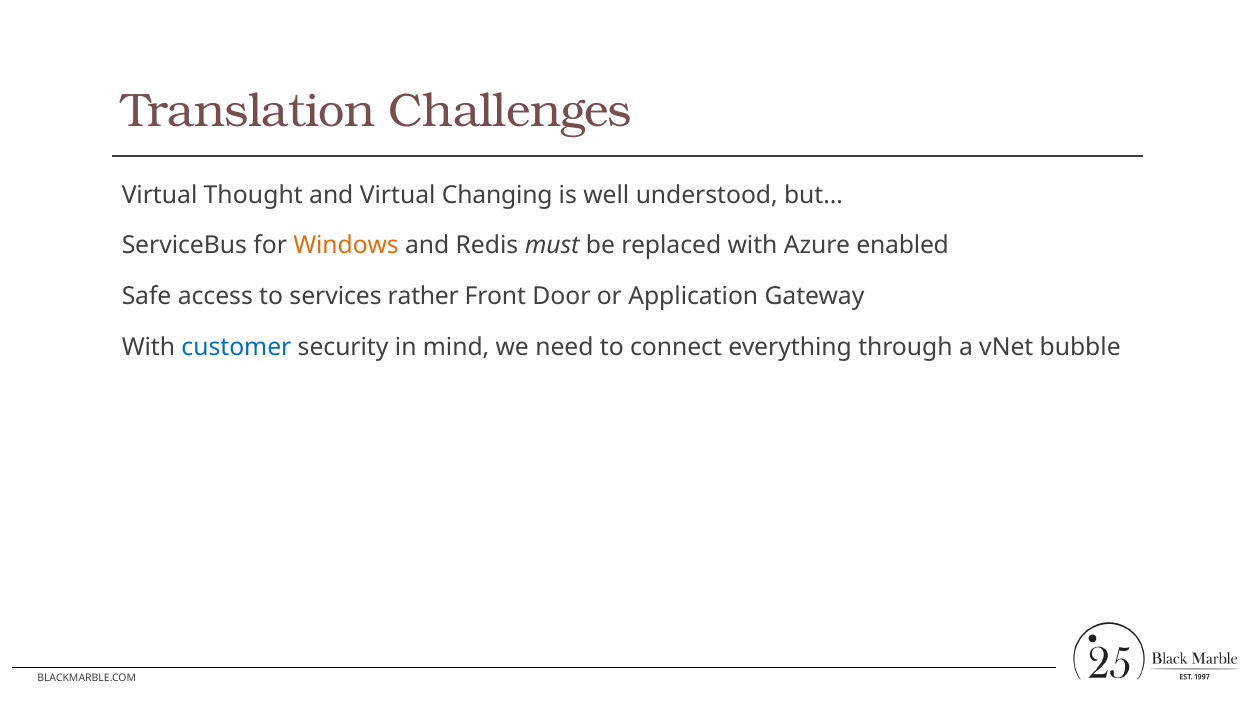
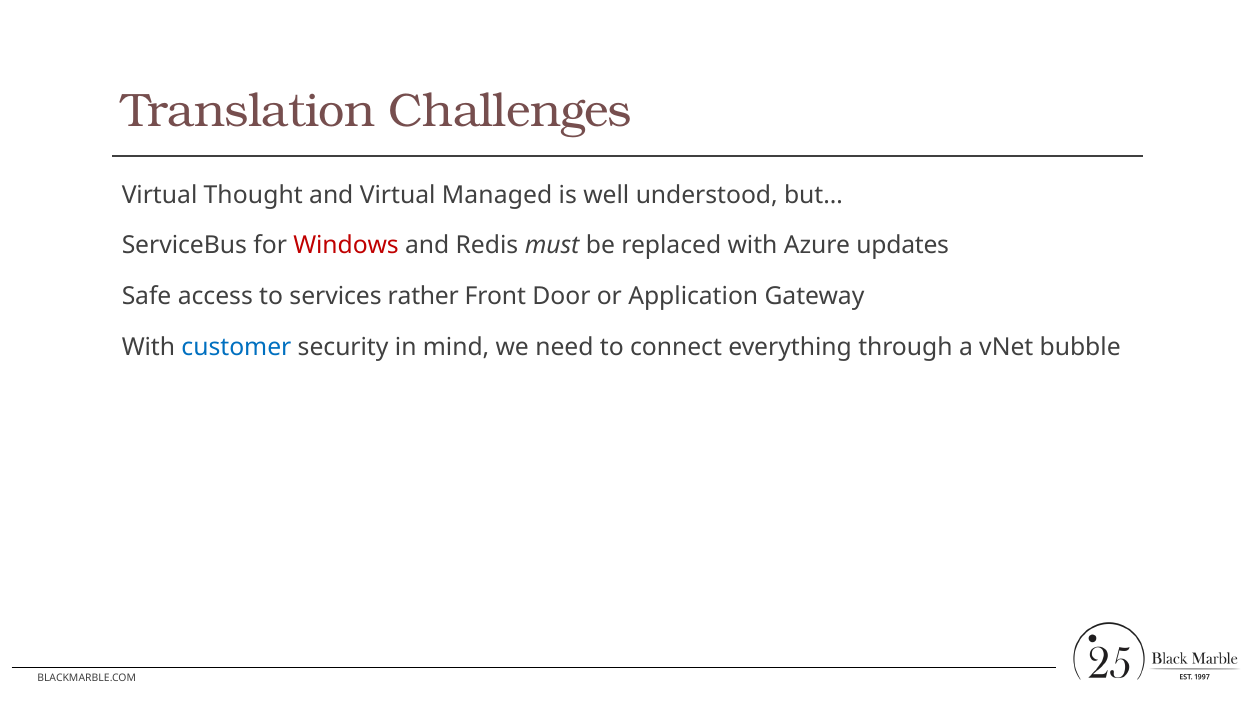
Changing: Changing -> Managed
Windows colour: orange -> red
enabled: enabled -> updates
